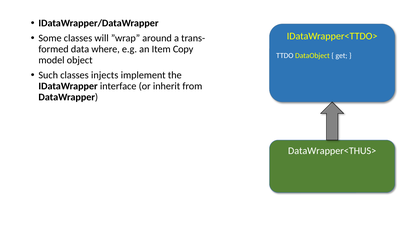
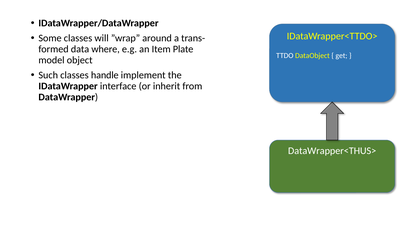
Copy: Copy -> Plate
injects: injects -> handle
